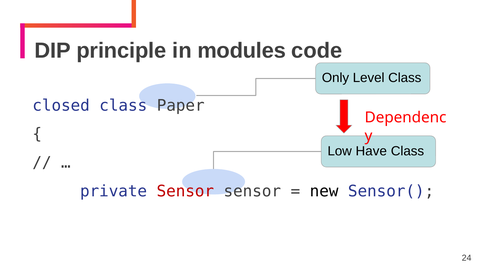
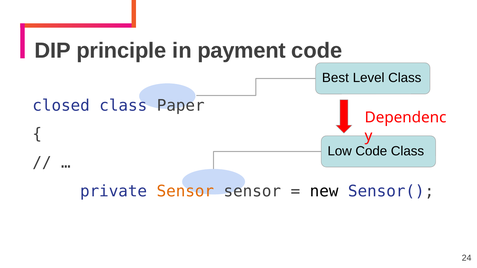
modules: modules -> payment
Only: Only -> Best
Low Have: Have -> Code
Sensor at (185, 191) colour: red -> orange
